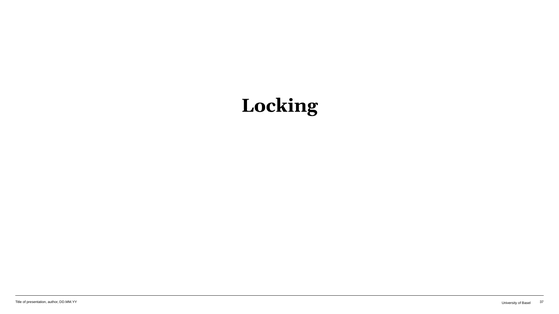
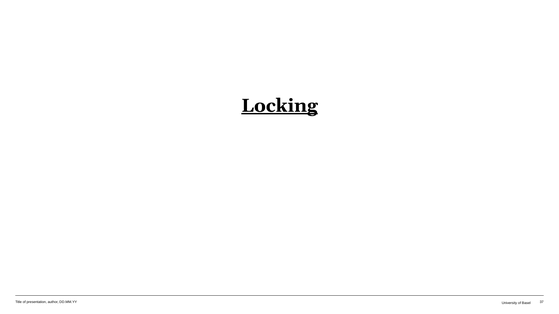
Locking underline: none -> present
